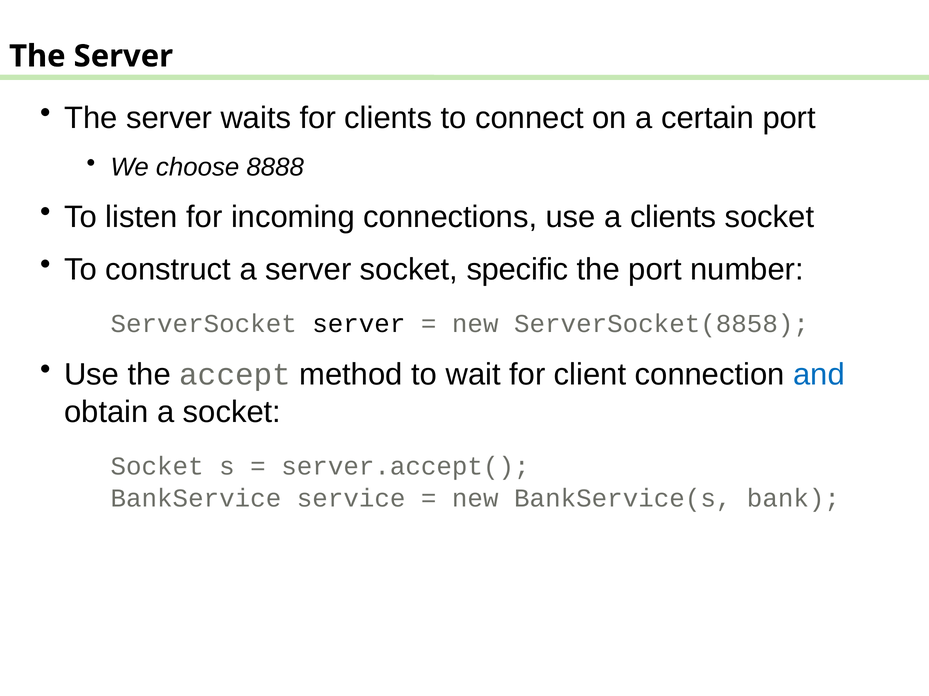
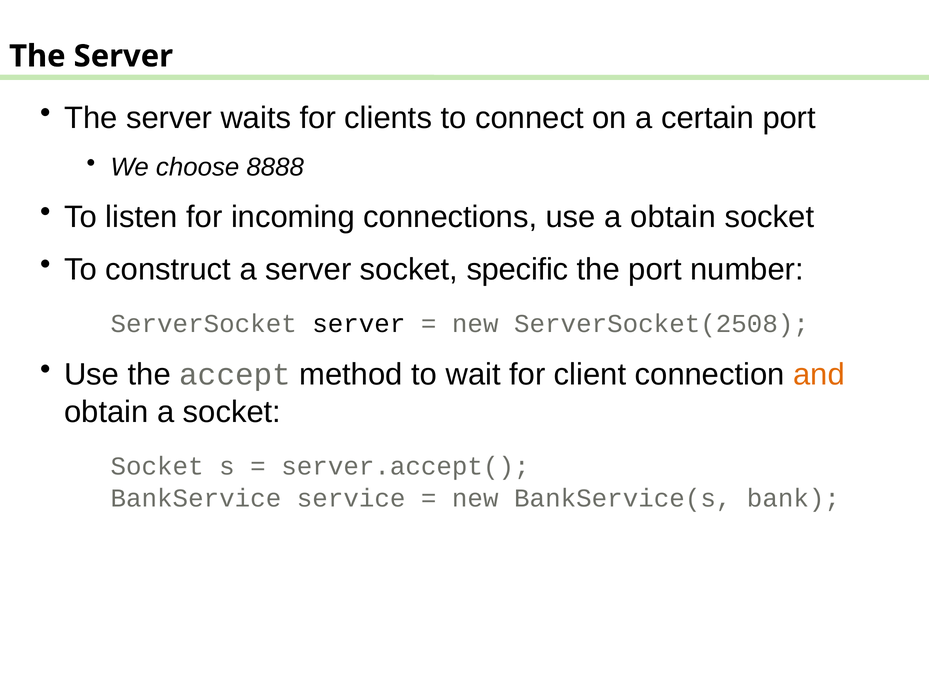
a clients: clients -> obtain
ServerSocket(8858: ServerSocket(8858 -> ServerSocket(2508
and colour: blue -> orange
